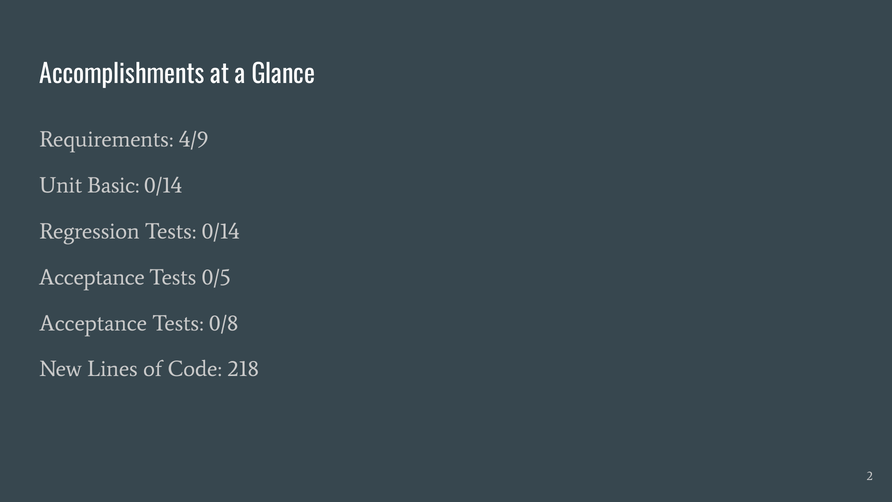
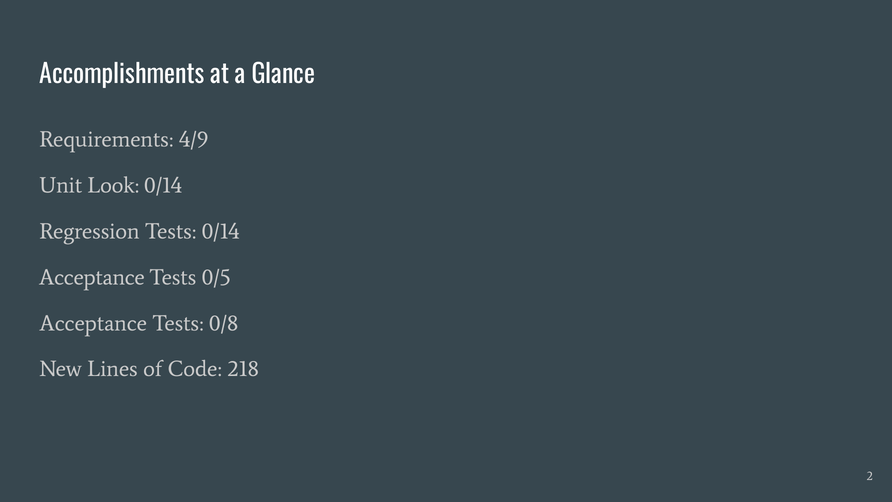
Basic: Basic -> Look
